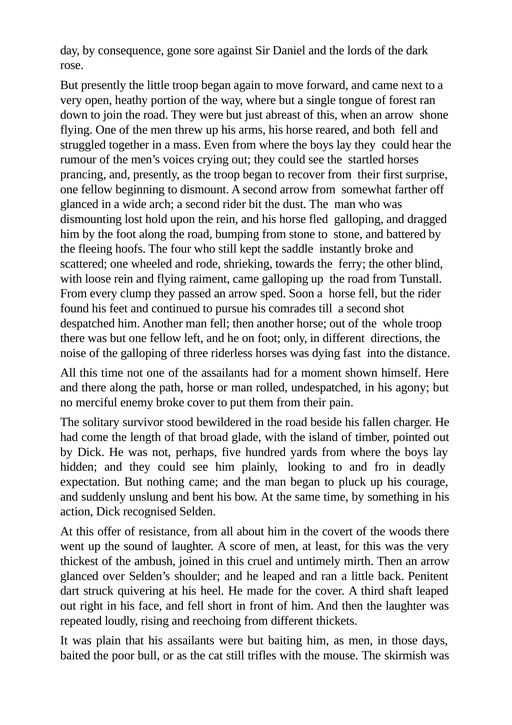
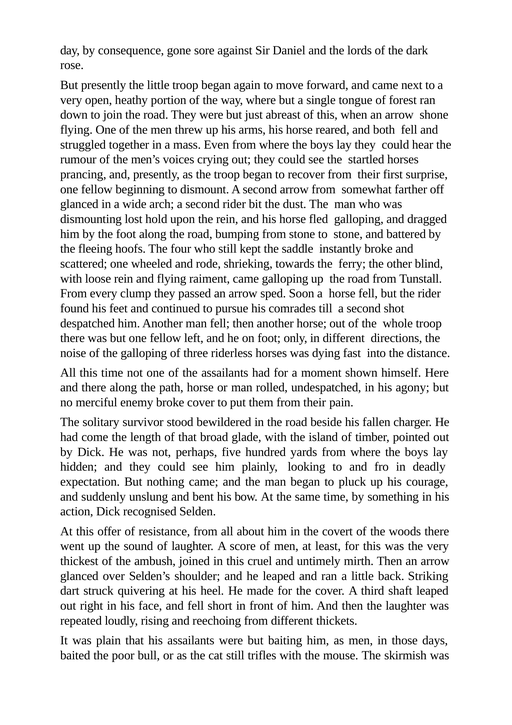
Penitent: Penitent -> Striking
